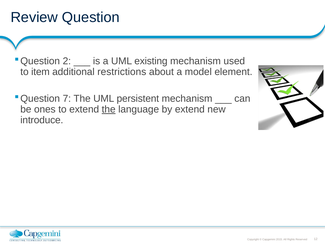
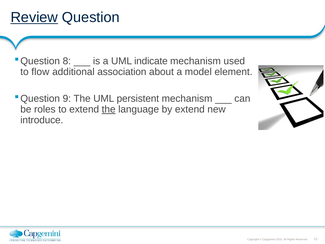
Review underline: none -> present
2: 2 -> 8
existing: existing -> indicate
item: item -> flow
restrictions: restrictions -> association
7: 7 -> 9
ones: ones -> roles
